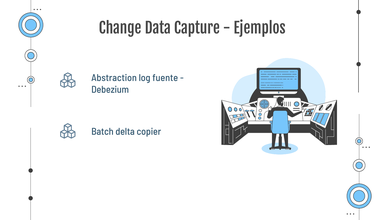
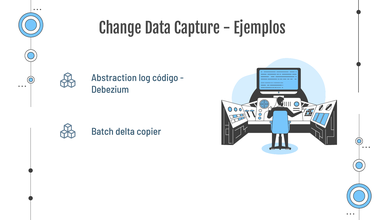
fuente: fuente -> código
